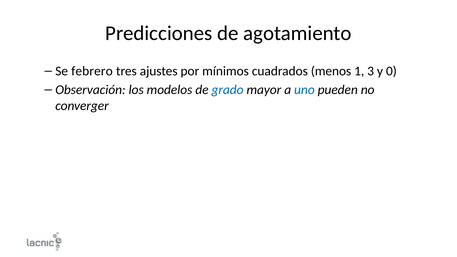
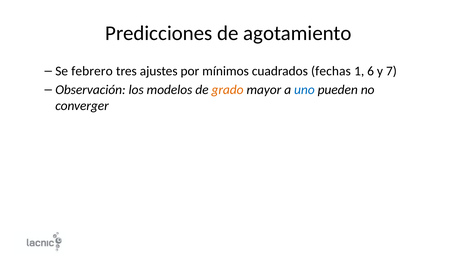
menos: menos -> fechas
3: 3 -> 6
0: 0 -> 7
grado colour: blue -> orange
